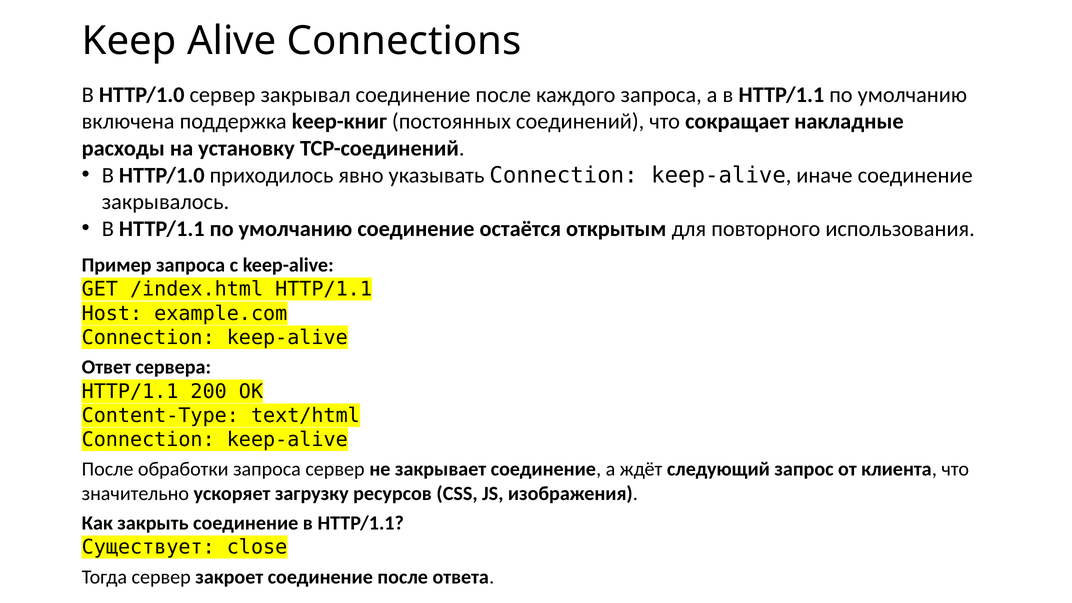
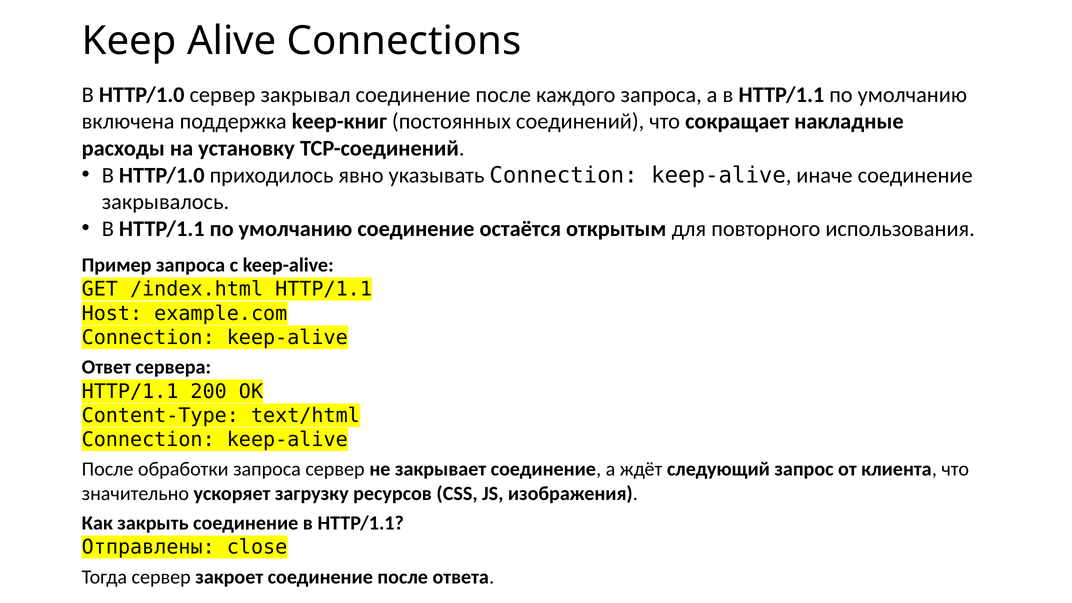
Существует: Существует -> Отправлены
